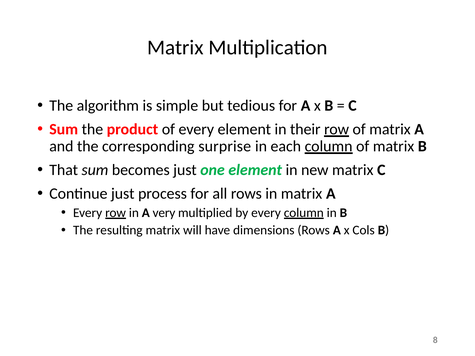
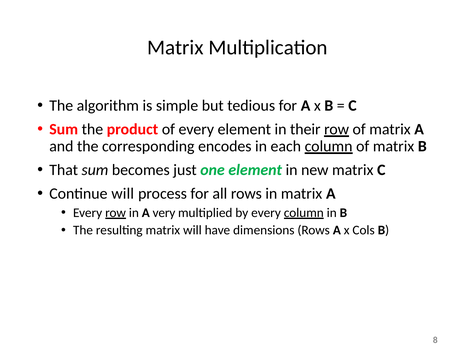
surprise: surprise -> encodes
Continue just: just -> will
